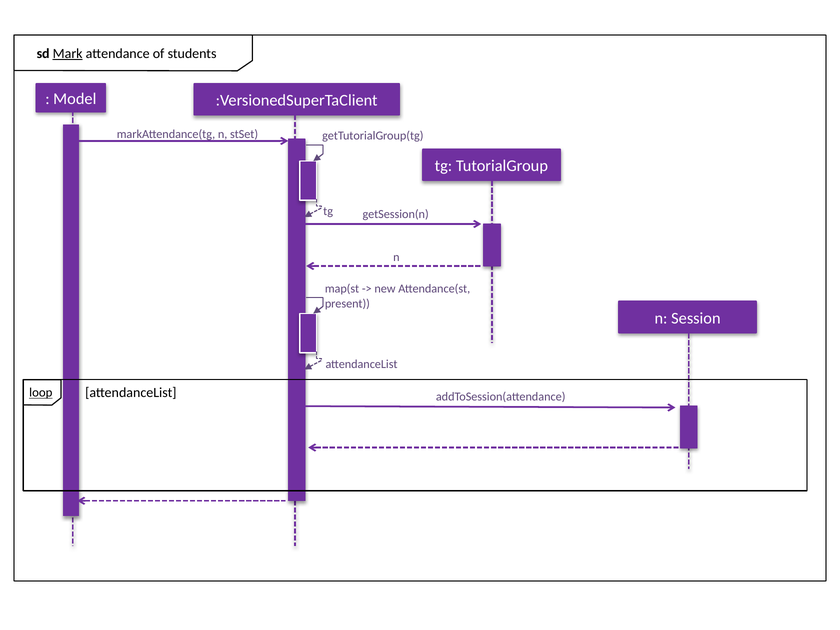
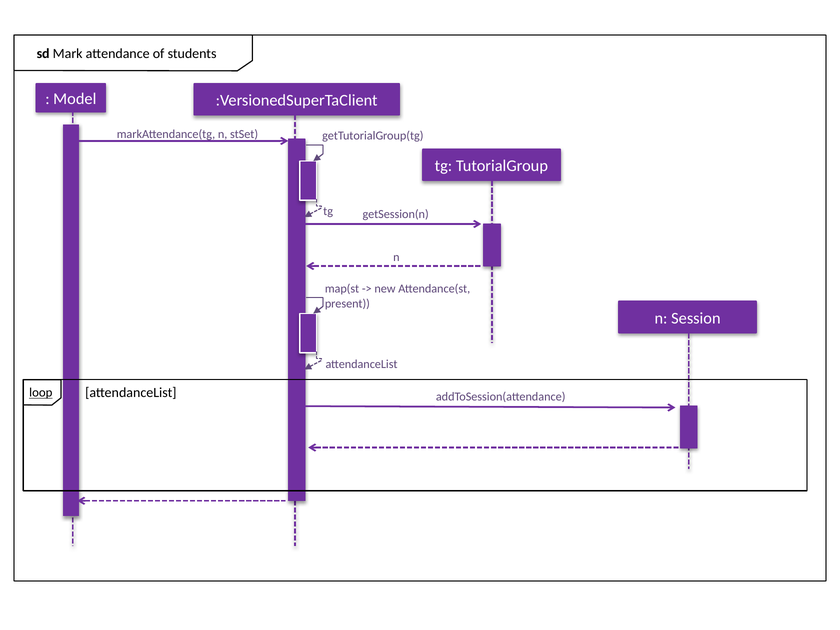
Mark underline: present -> none
